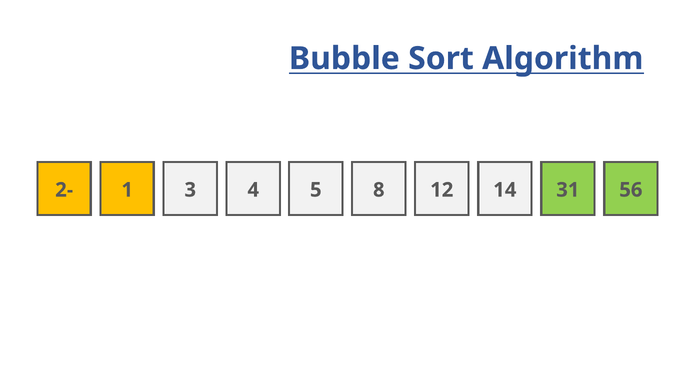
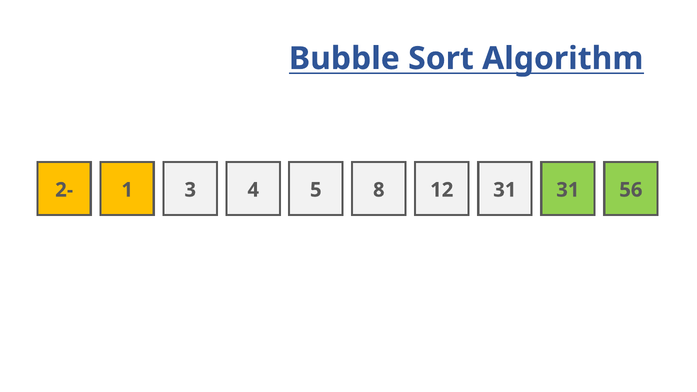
12 14: 14 -> 31
